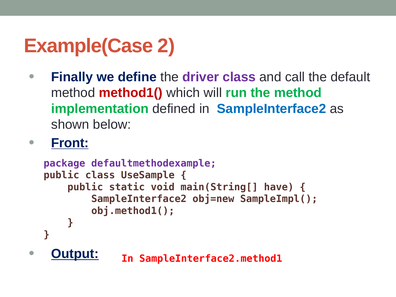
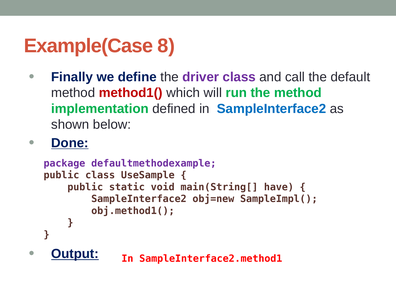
2: 2 -> 8
Front: Front -> Done
